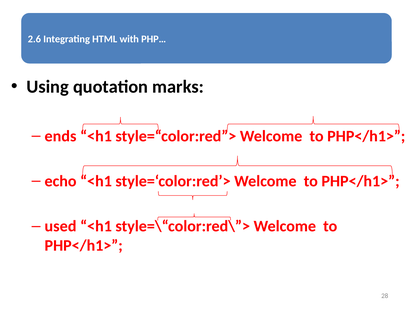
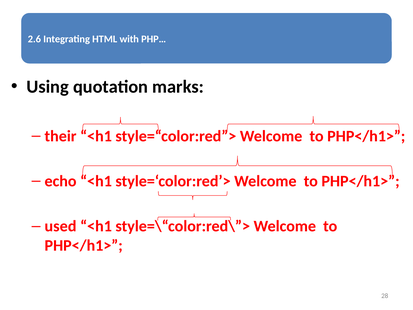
ends: ends -> their
